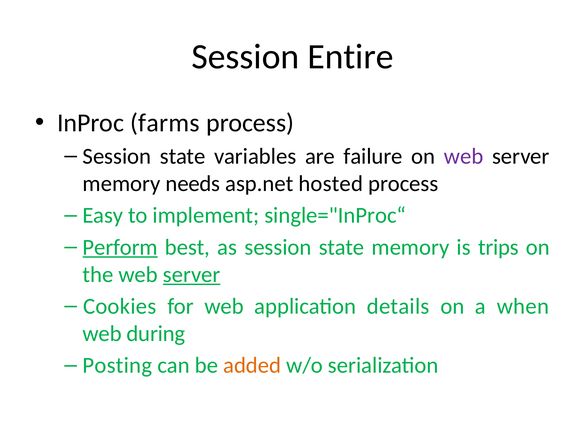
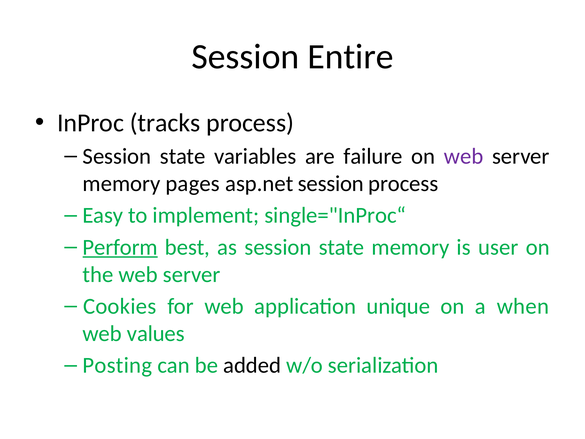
farms: farms -> tracks
needs: needs -> pages
asp.net hosted: hosted -> session
trips: trips -> user
server at (192, 274) underline: present -> none
details: details -> unique
during: during -> values
added colour: orange -> black
